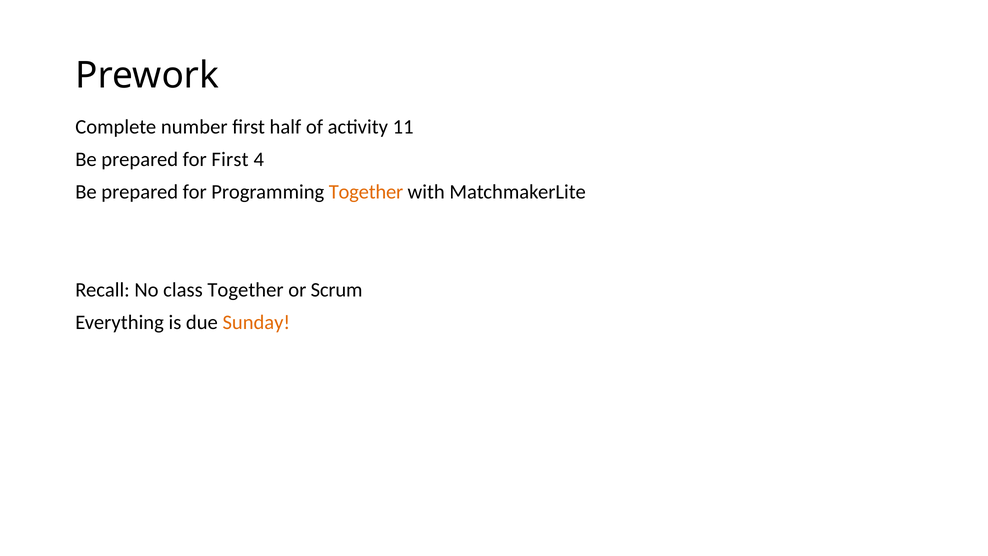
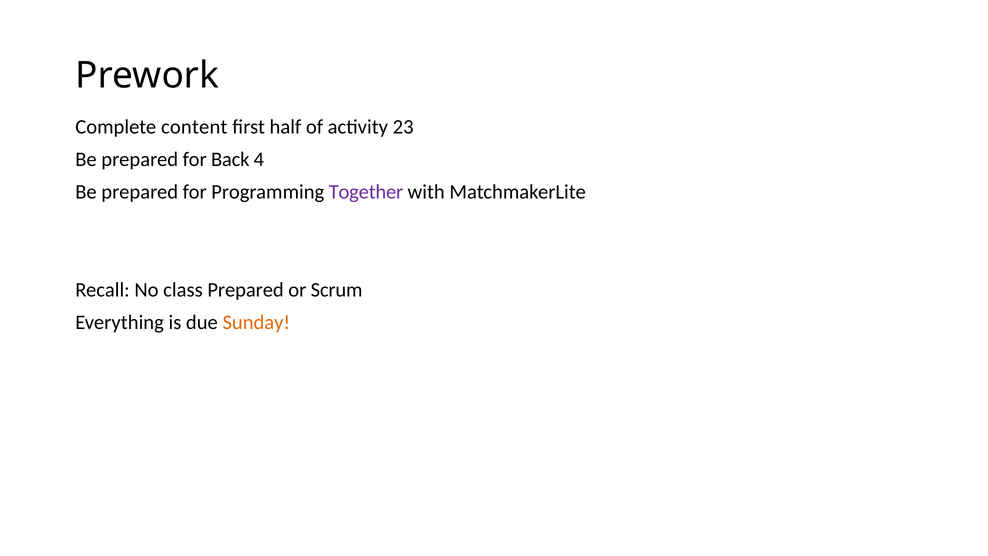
number: number -> content
11: 11 -> 23
for First: First -> Back
Together at (366, 192) colour: orange -> purple
class Together: Together -> Prepared
